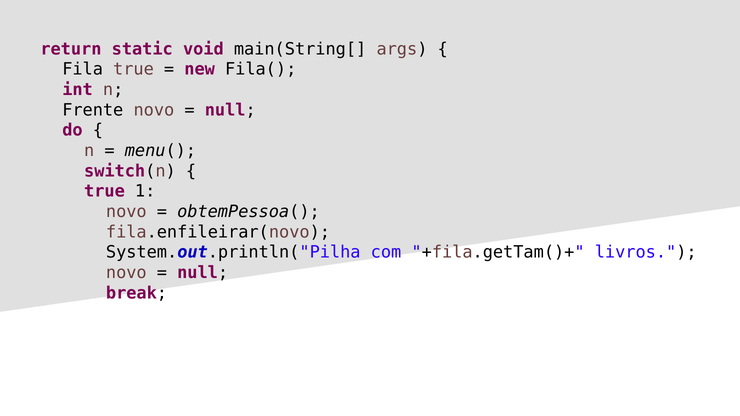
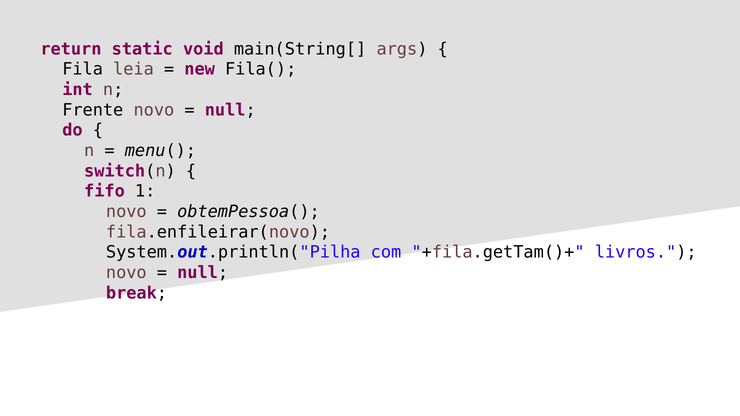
Fila true: true -> leia
true at (104, 191): true -> fifo
